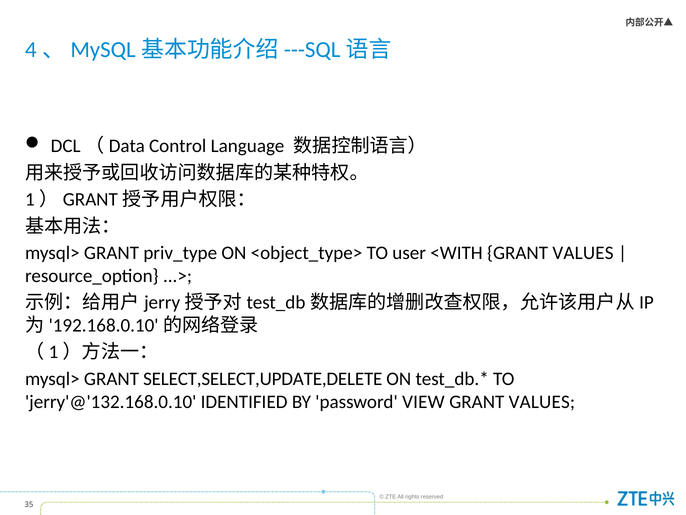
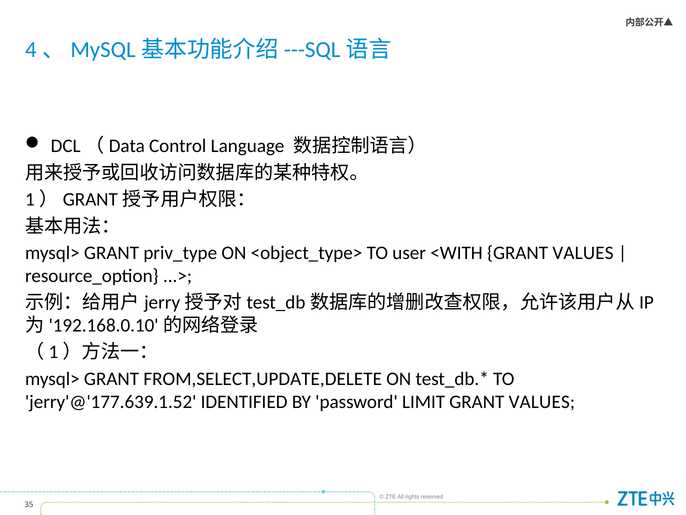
SELECT,SELECT,UPDATE,DELETE: SELECT,SELECT,UPDATE,DELETE -> FROM,SELECT,UPDATE,DELETE
jerry'@'132.168.0.10: jerry'@'132.168.0.10 -> jerry'@'177.639.1.52
VIEW: VIEW -> LIMIT
